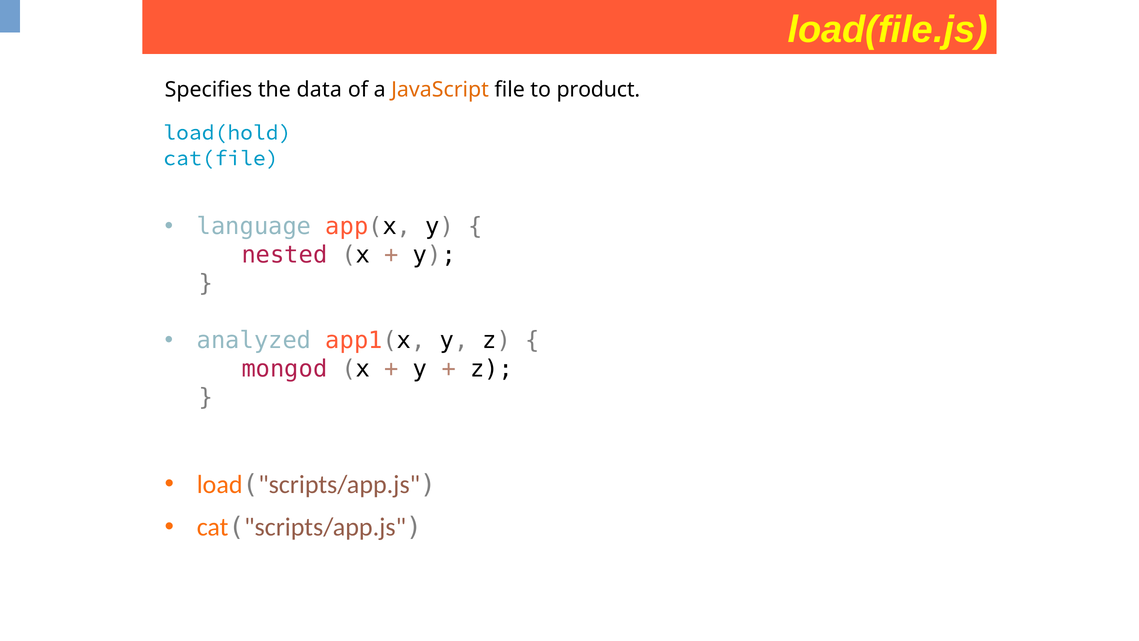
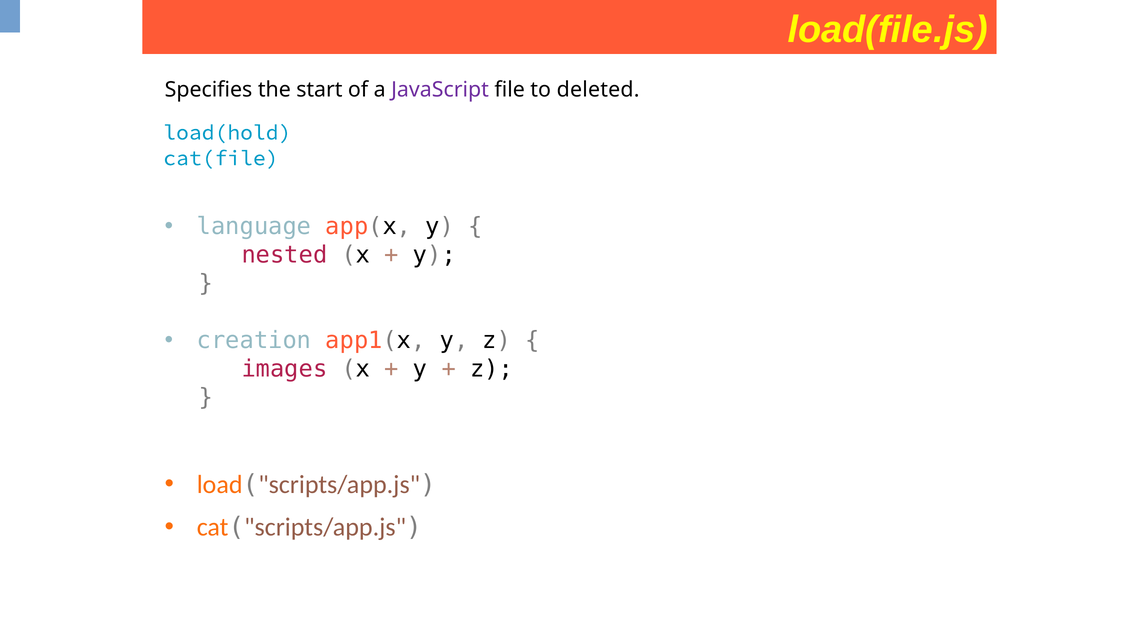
data: data -> start
JavaScript colour: orange -> purple
product: product -> deleted
analyzed: analyzed -> creation
mongod: mongod -> images
